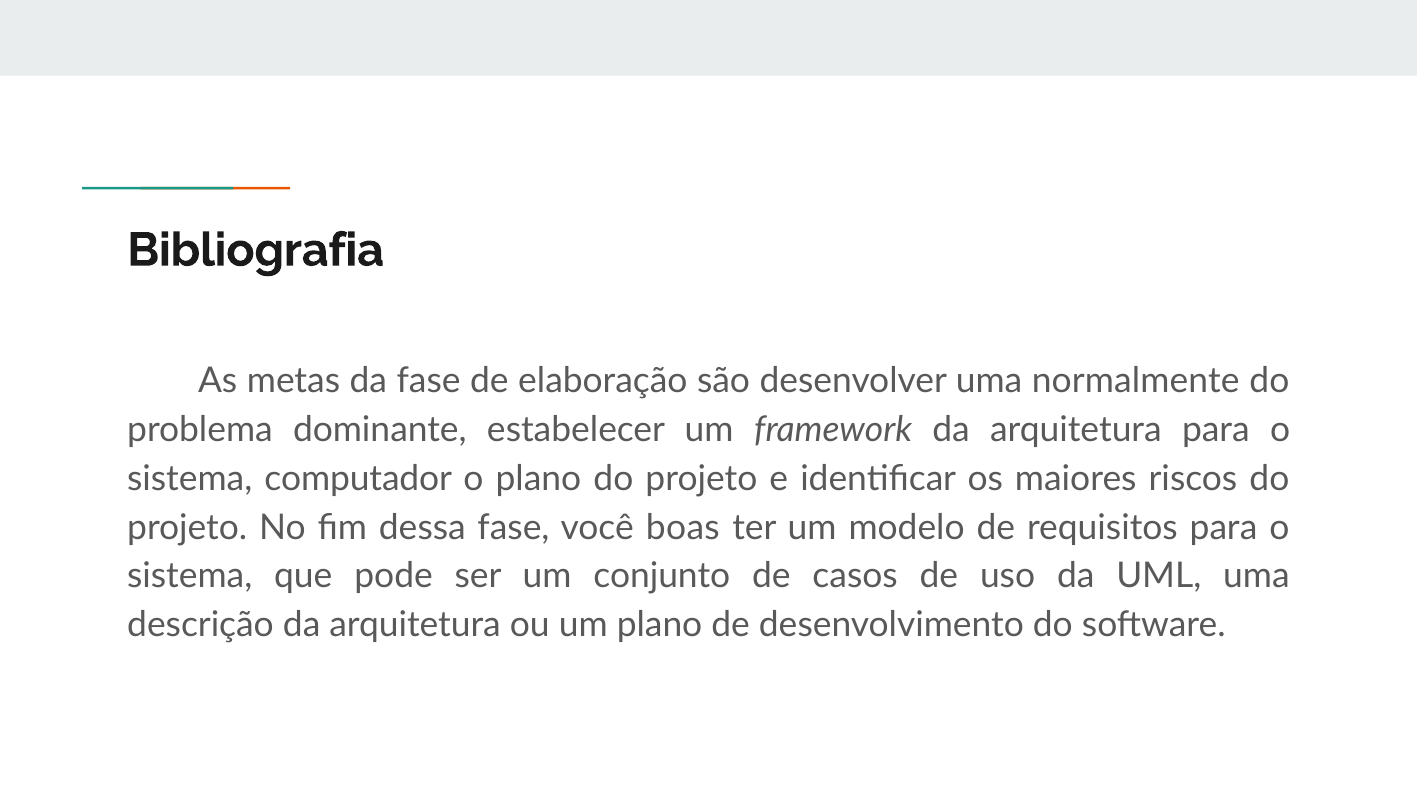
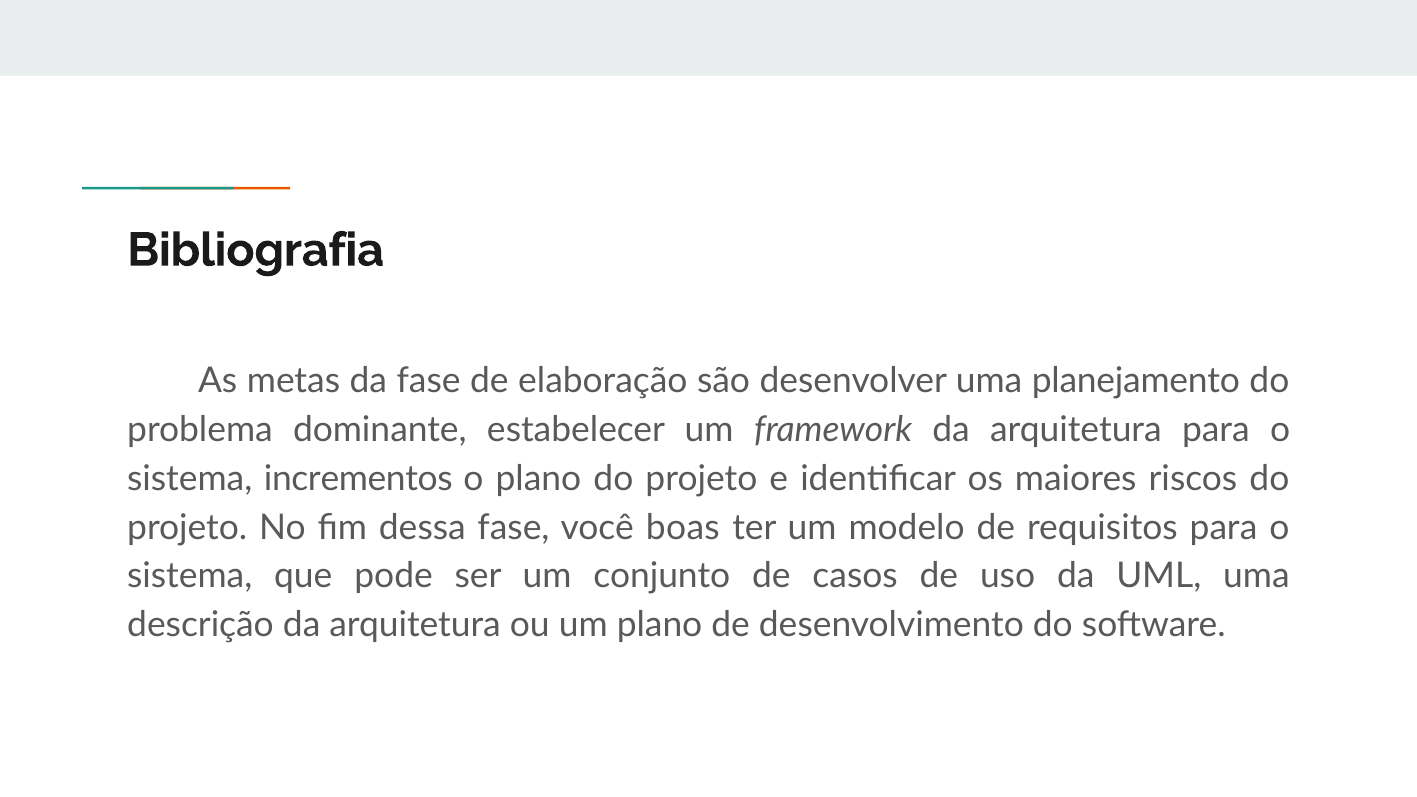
normalmente: normalmente -> planejamento
computador: computador -> incrementos
